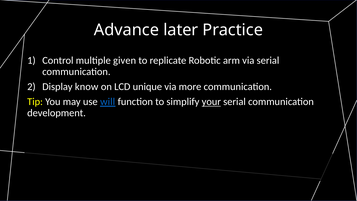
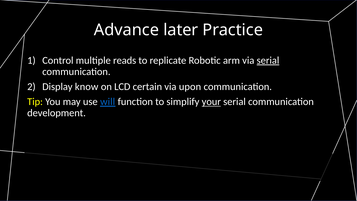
given: given -> reads
serial at (268, 60) underline: none -> present
unique: unique -> certain
more: more -> upon
